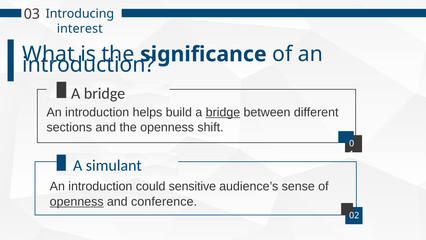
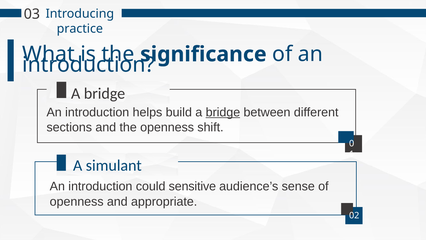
interest: interest -> practice
openness at (77, 201) underline: present -> none
conference: conference -> appropriate
